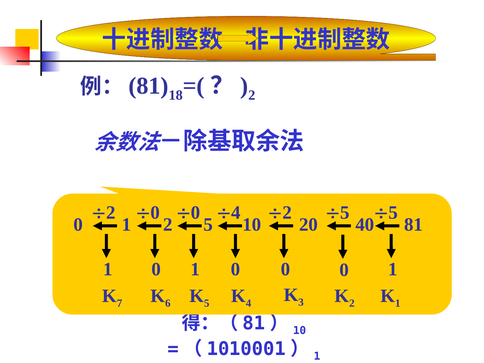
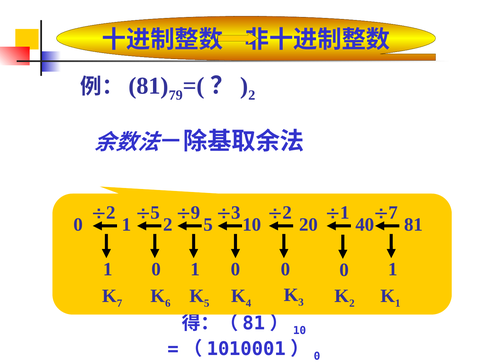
18: 18 -> 79
0 at (155, 213): 0 -> 5
0 at (196, 213): 0 -> 9
4 at (236, 213): 4 -> 3
5 at (345, 213): 5 -> 1
5 at (393, 213): 5 -> 7
1 at (317, 356): 1 -> 0
